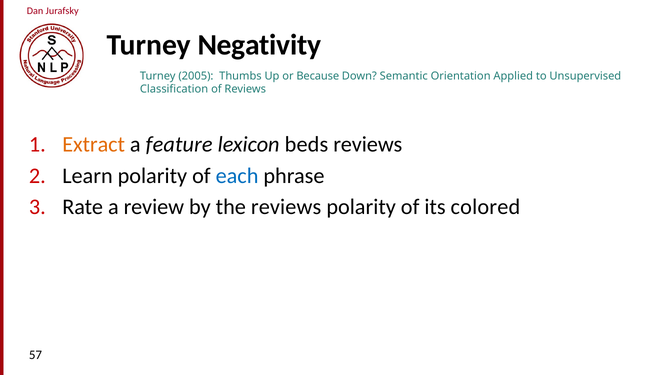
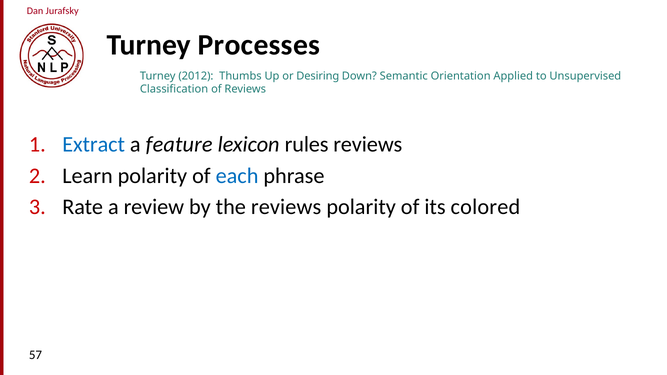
Negativity: Negativity -> Processes
2005: 2005 -> 2012
Because: Because -> Desiring
Extract colour: orange -> blue
beds: beds -> rules
